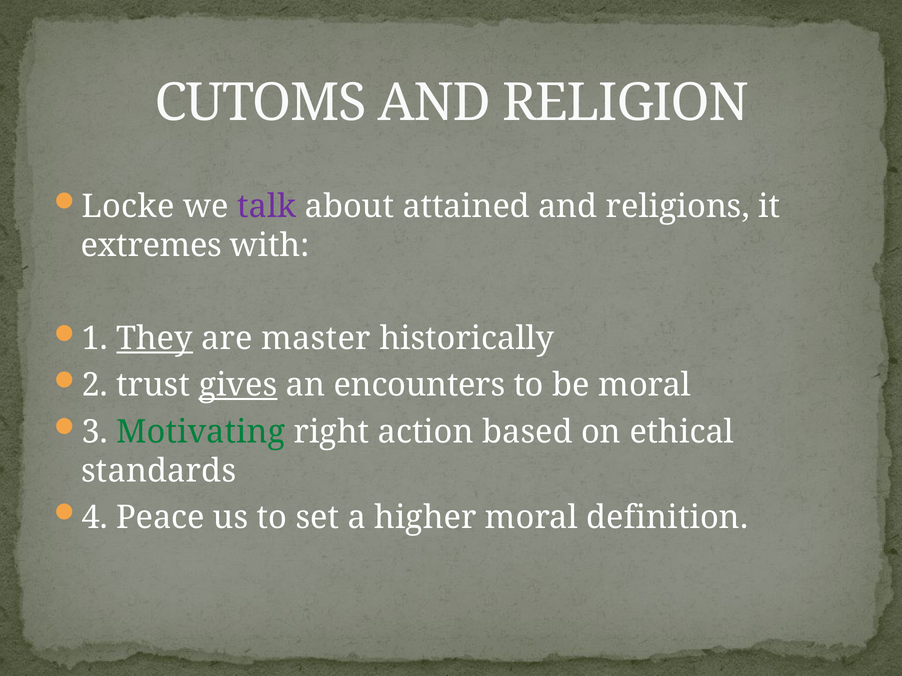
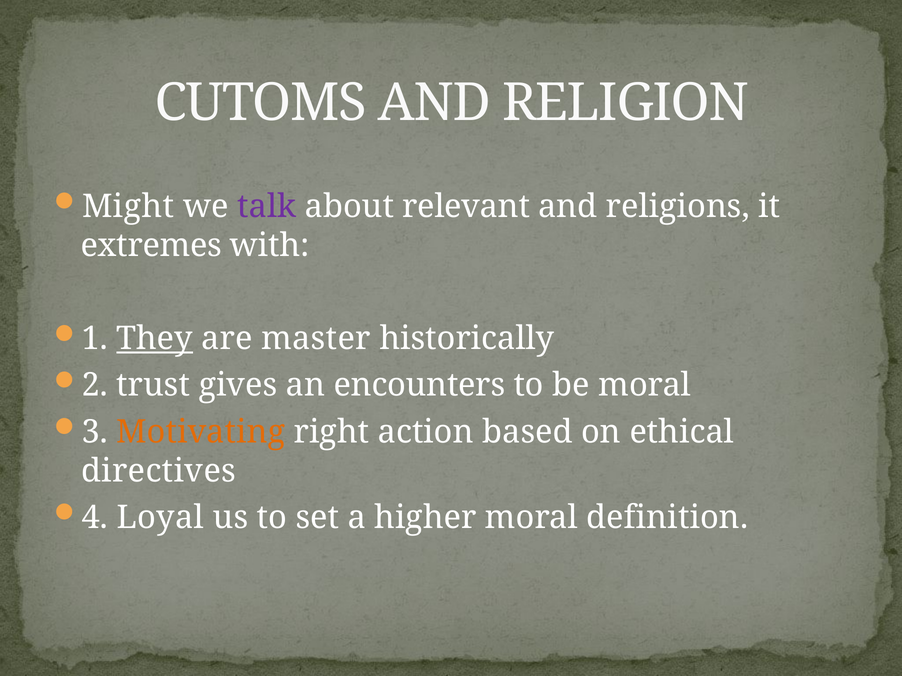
Locke: Locke -> Might
attained: attained -> relevant
gives underline: present -> none
Motivating colour: green -> orange
standards: standards -> directives
Peace: Peace -> Loyal
